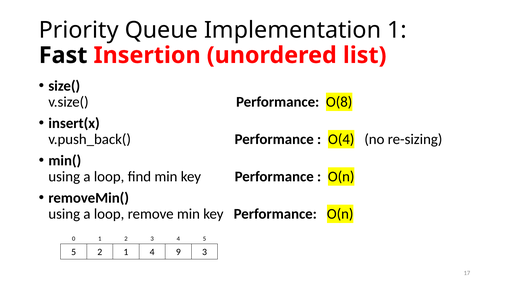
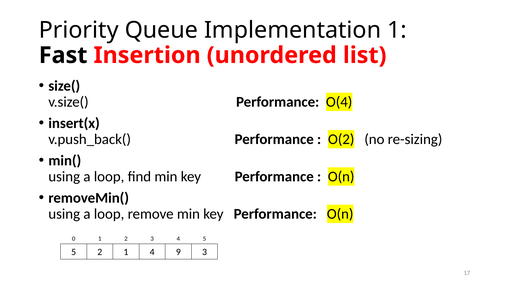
O(8: O(8 -> O(4
O(4: O(4 -> O(2
